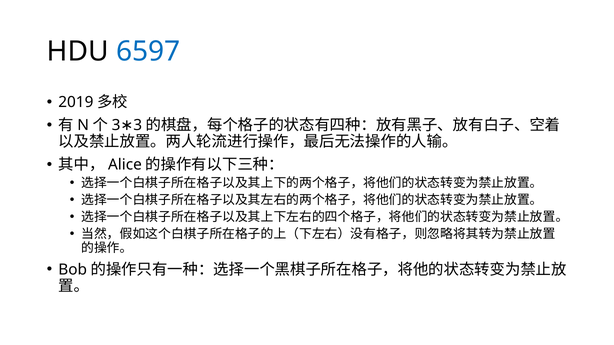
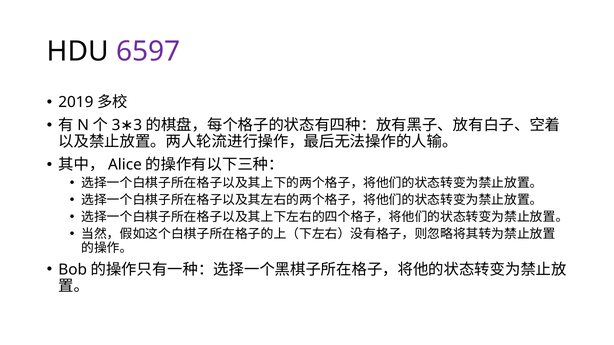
6597 colour: blue -> purple
